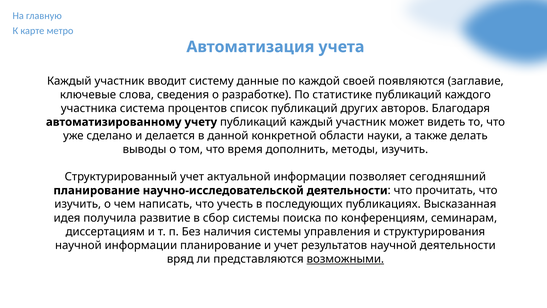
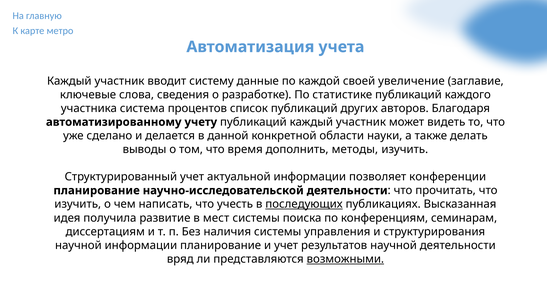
появляются: появляются -> увеличение
сегодняшний: сегодняшний -> конференции
последующих underline: none -> present
сбор: сбор -> мест
